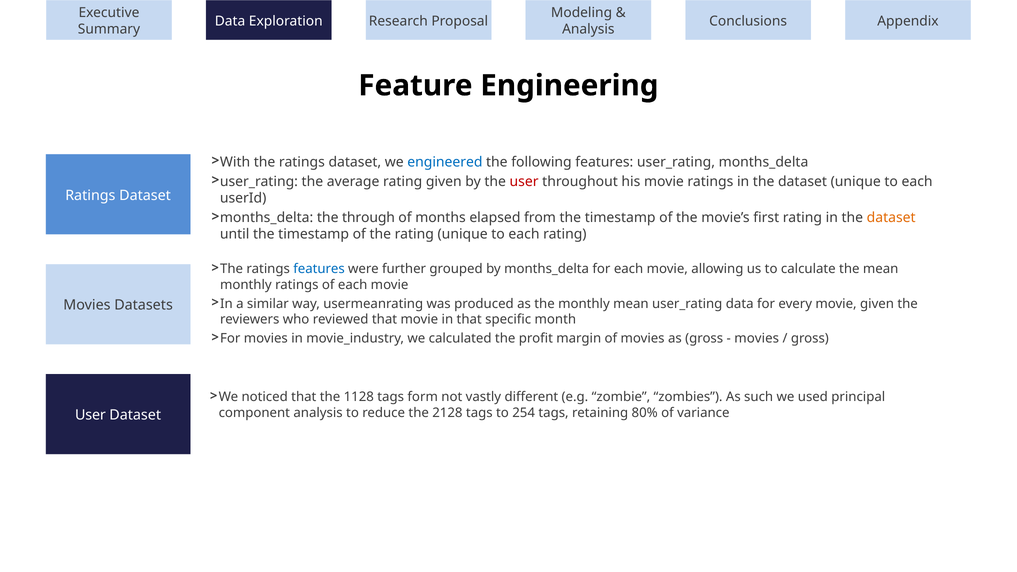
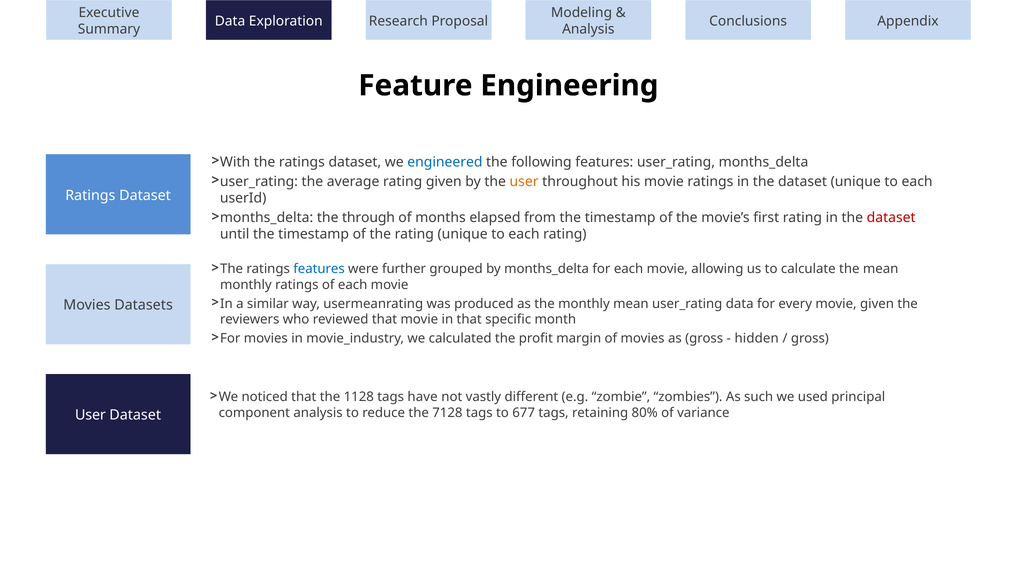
user at (524, 181) colour: red -> orange
dataset at (891, 218) colour: orange -> red
movies at (757, 339): movies -> hidden
form: form -> have
2128: 2128 -> 7128
254: 254 -> 677
